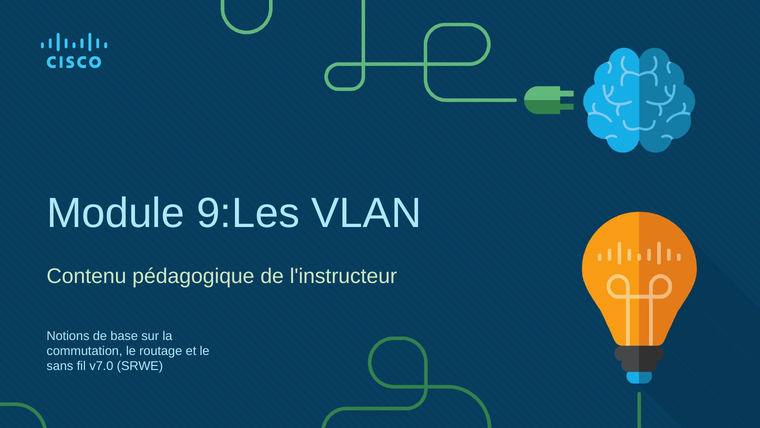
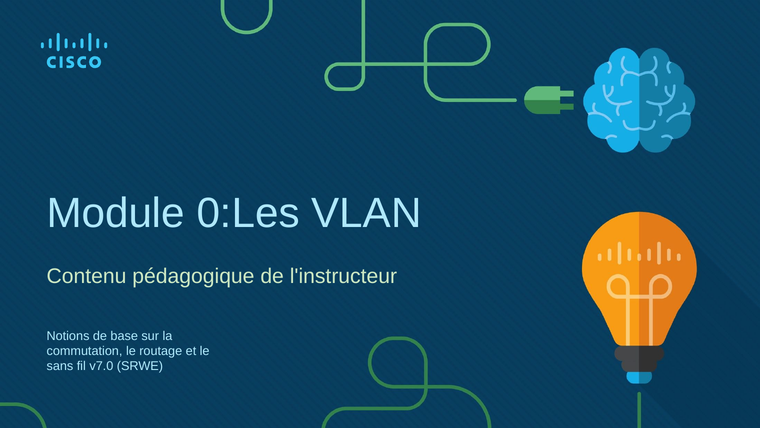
9:Les: 9:Les -> 0:Les
